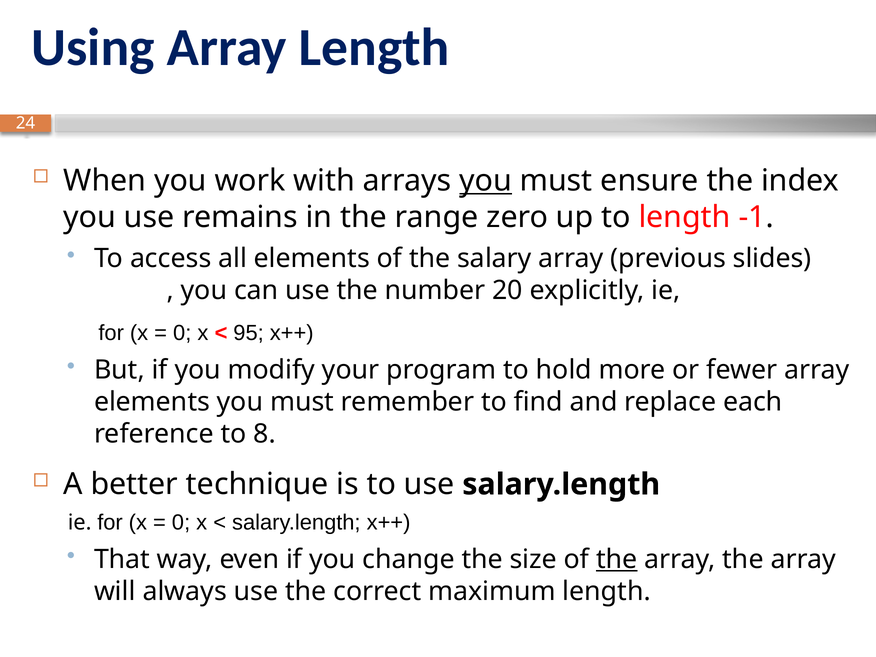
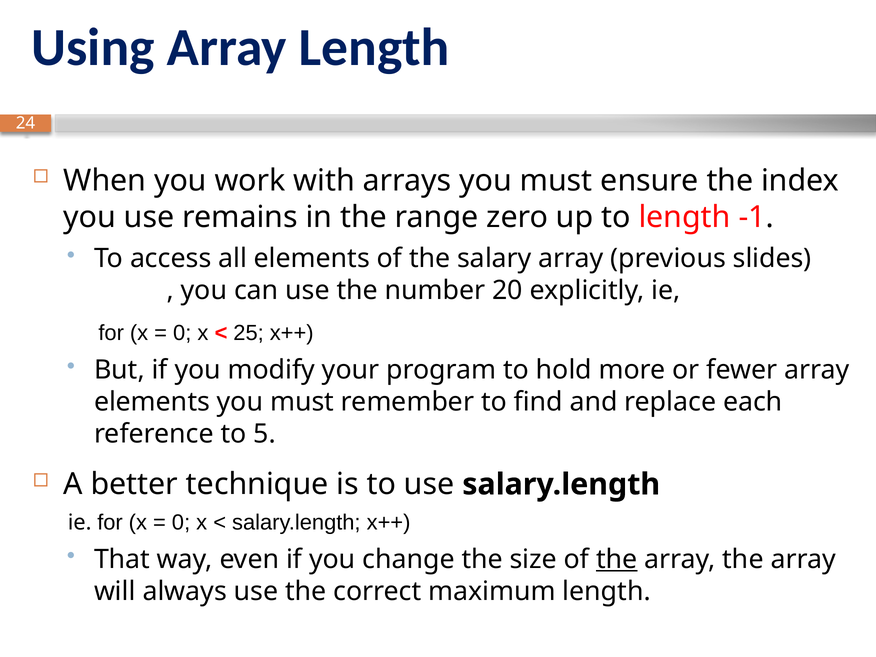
you at (486, 181) underline: present -> none
95: 95 -> 25
8: 8 -> 5
